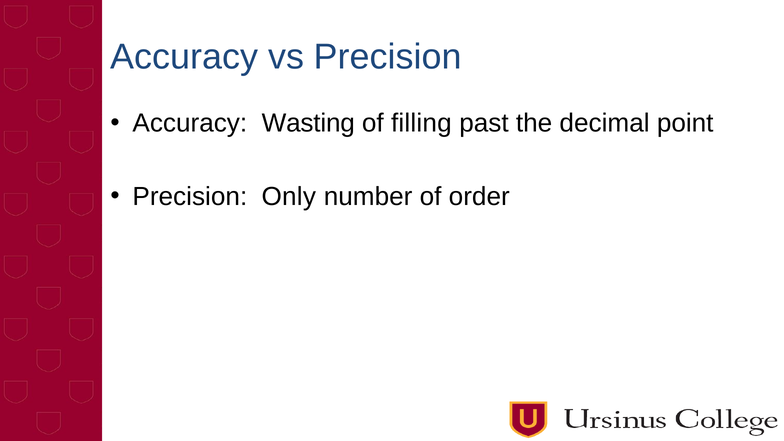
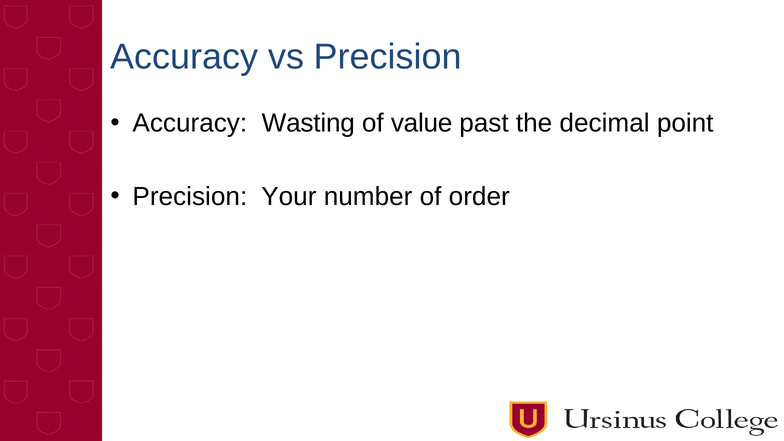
filling: filling -> value
Only: Only -> Your
